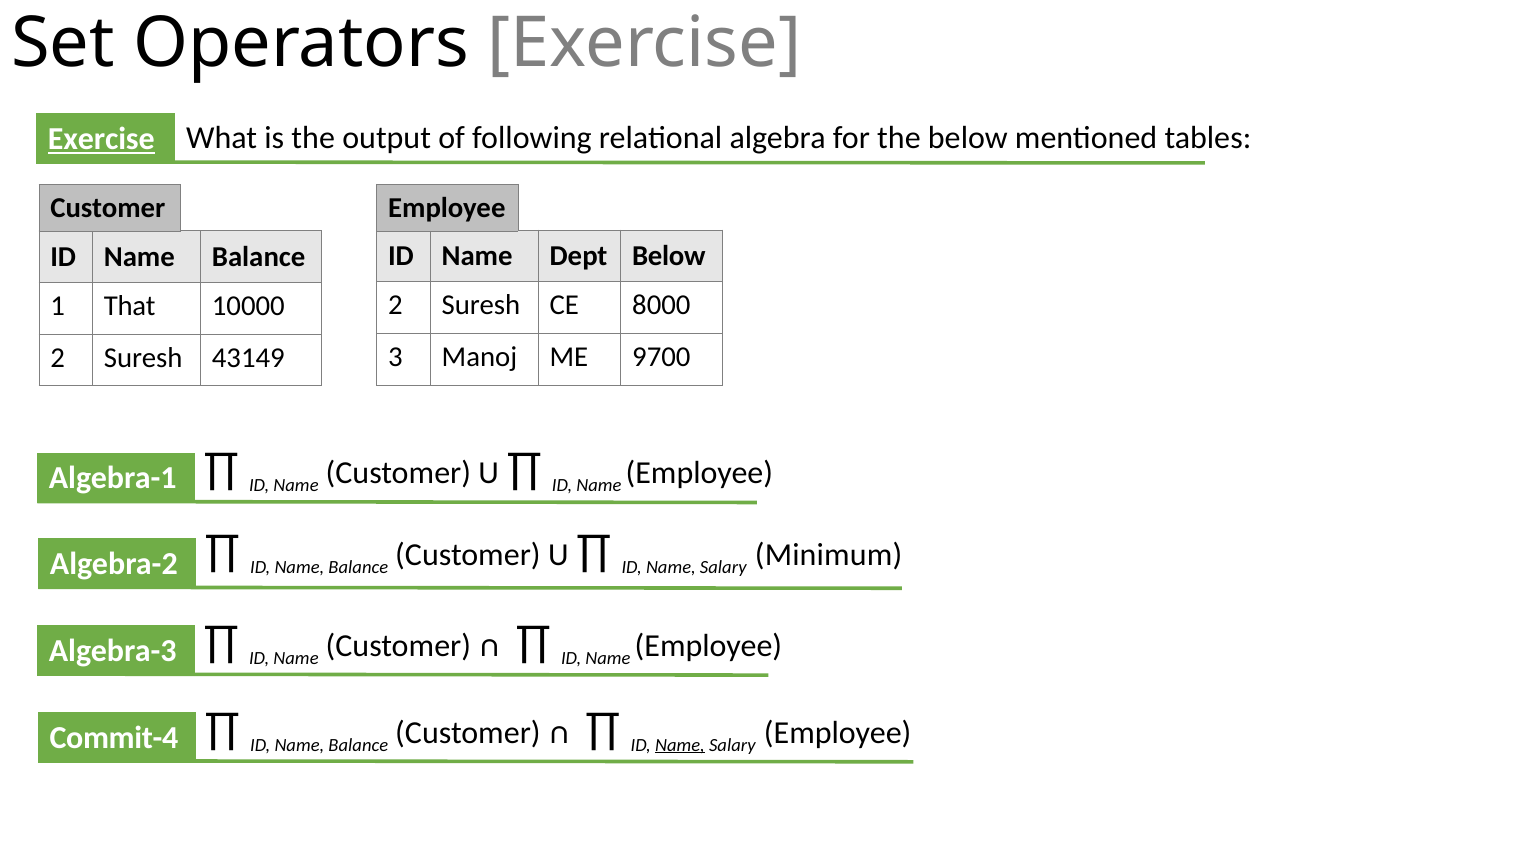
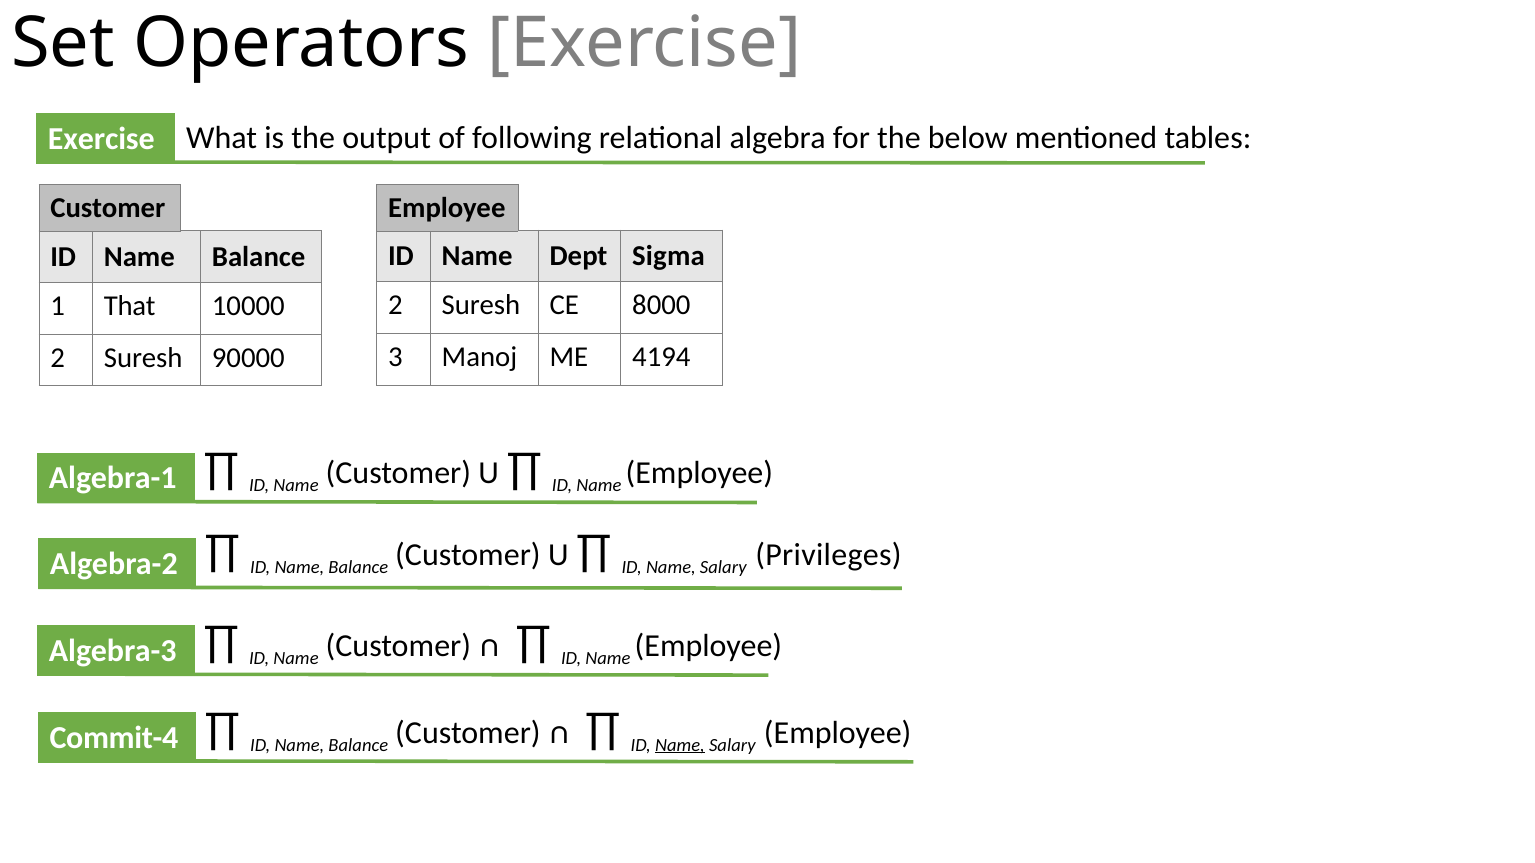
Exercise at (101, 139) underline: present -> none
Dept Below: Below -> Sigma
9700: 9700 -> 4194
43149: 43149 -> 90000
Minimum: Minimum -> Privileges
